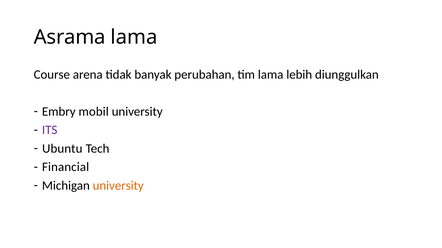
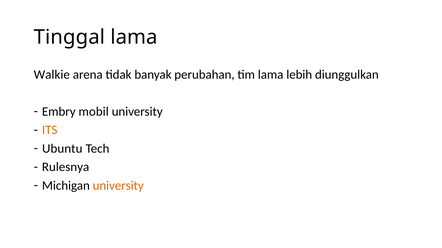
Asrama: Asrama -> Tinggal
Course: Course -> Walkie
ITS colour: purple -> orange
Financial: Financial -> Rulesnya
